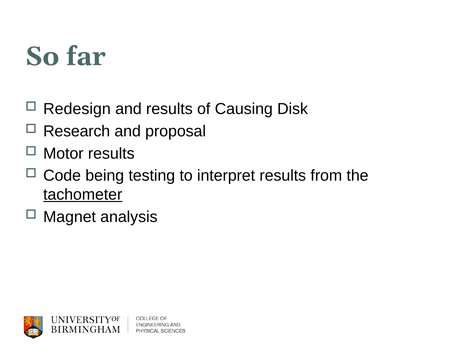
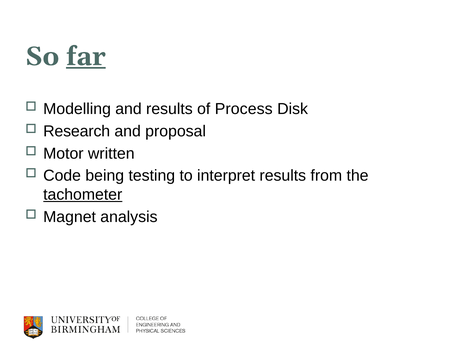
far underline: none -> present
Redesign: Redesign -> Modelling
Causing: Causing -> Process
Motor results: results -> written
